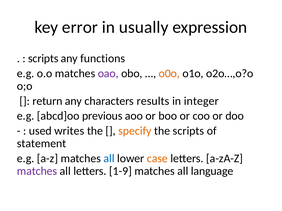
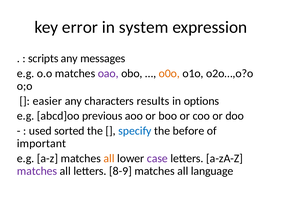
usually: usually -> system
functions: functions -> messages
return: return -> easier
integer: integer -> options
writes: writes -> sorted
specify colour: orange -> blue
the scripts: scripts -> before
statement: statement -> important
all at (109, 159) colour: blue -> orange
case colour: orange -> purple
1-9: 1-9 -> 8-9
